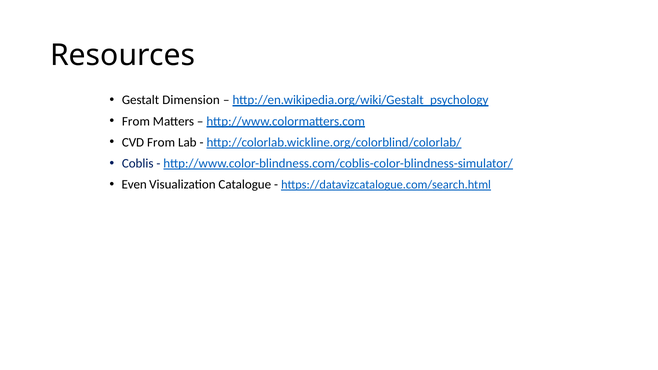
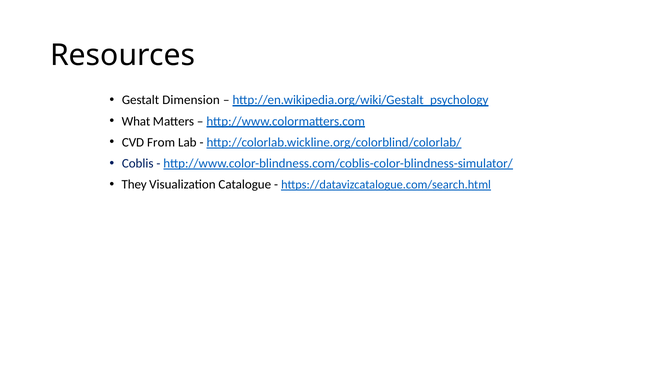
From at (136, 121): From -> What
Even: Even -> They
